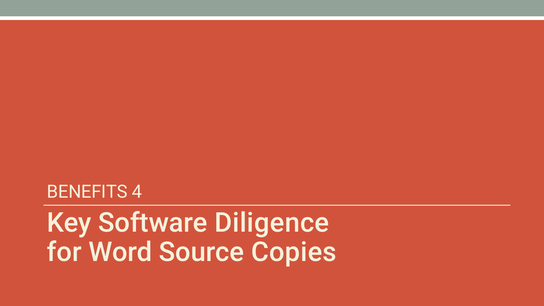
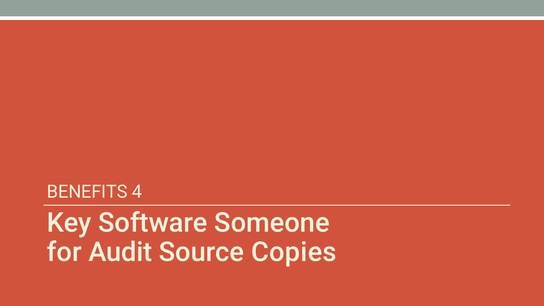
Diligence: Diligence -> Someone
Word: Word -> Audit
